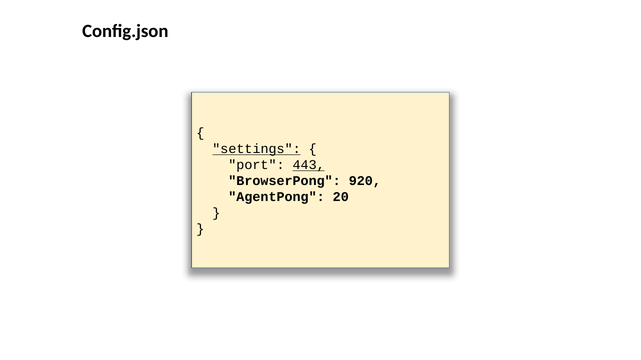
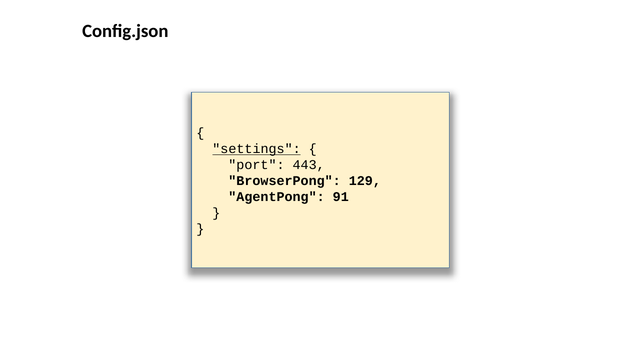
443 underline: present -> none
920: 920 -> 129
20: 20 -> 91
